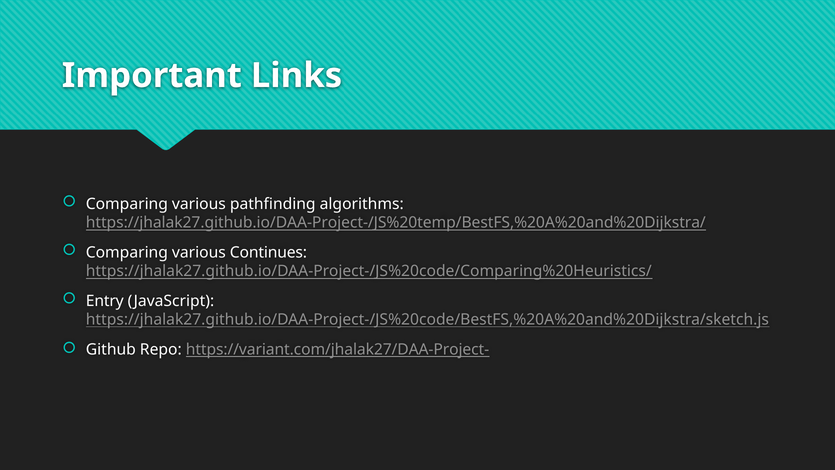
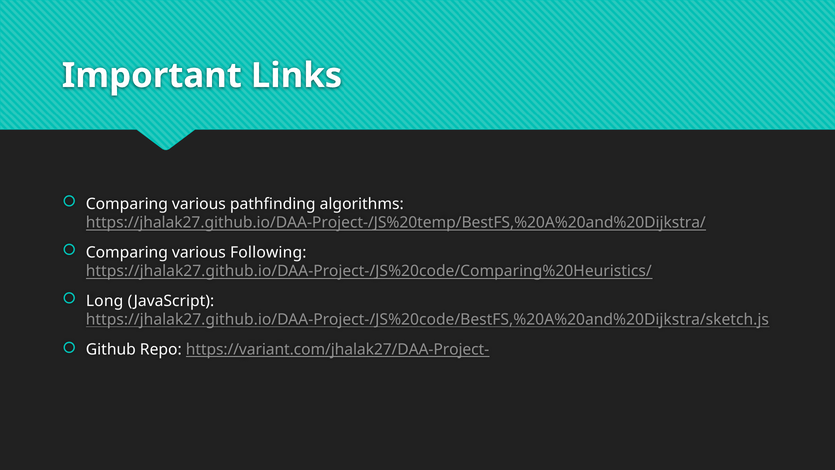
Continues: Continues -> Following
Entry: Entry -> Long
